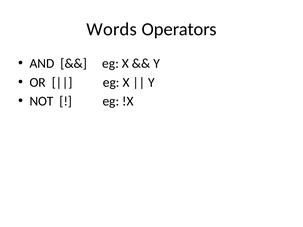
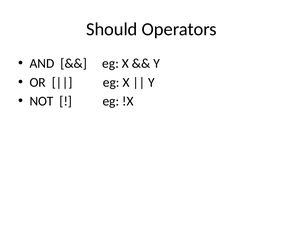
Words: Words -> Should
